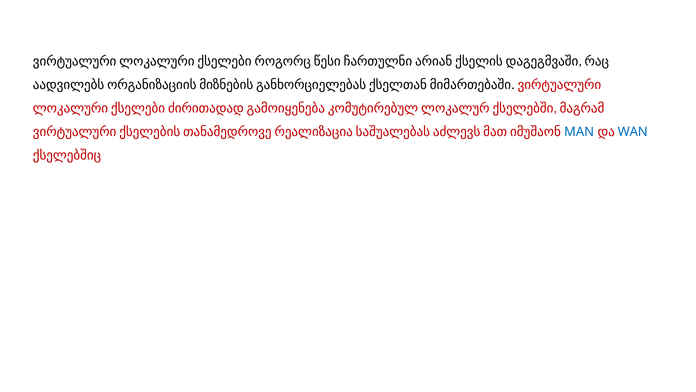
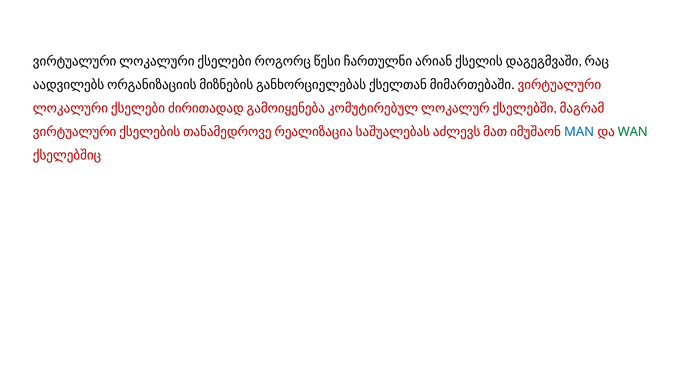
WAN colour: blue -> green
